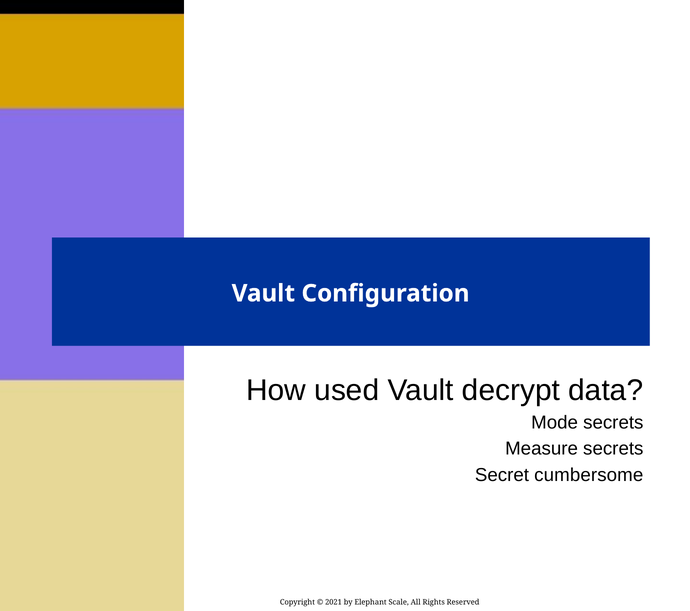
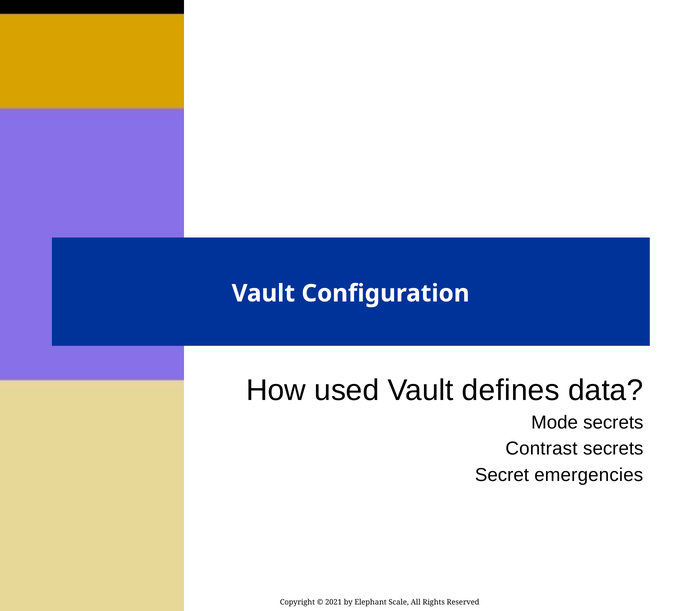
decrypt: decrypt -> defines
Measure: Measure -> Contrast
cumbersome: cumbersome -> emergencies
